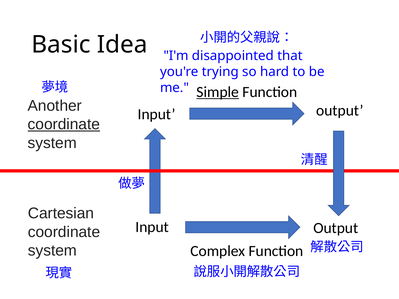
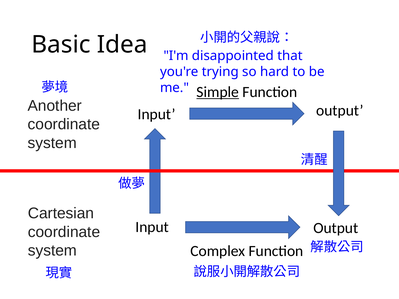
coordinate at (64, 124) underline: present -> none
